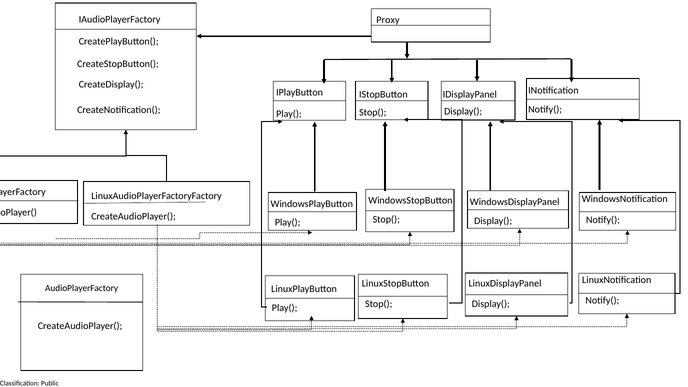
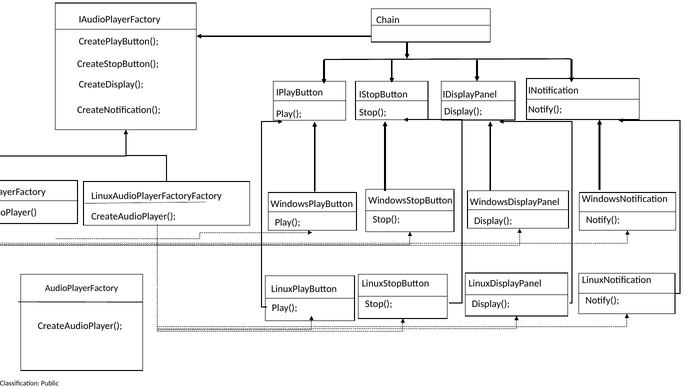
Proxy: Proxy -> Chain
